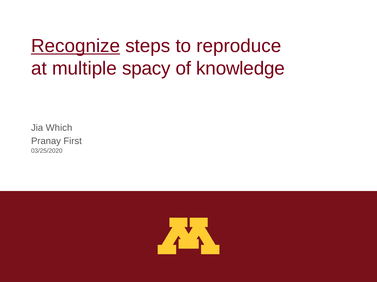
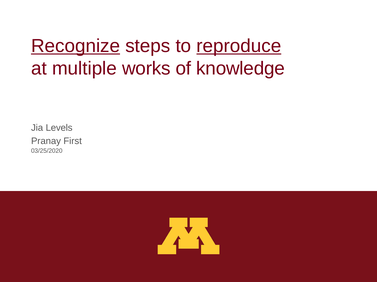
reproduce underline: none -> present
spacy: spacy -> works
Which: Which -> Levels
